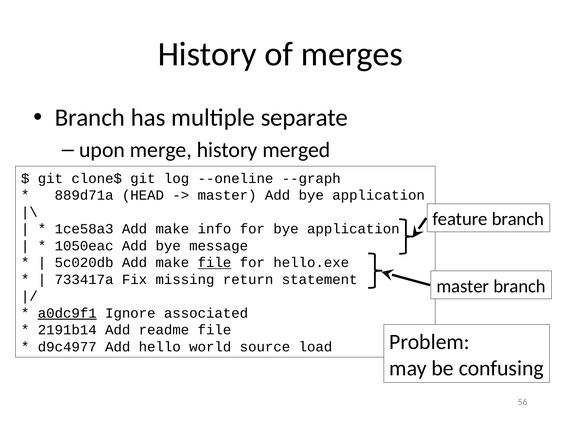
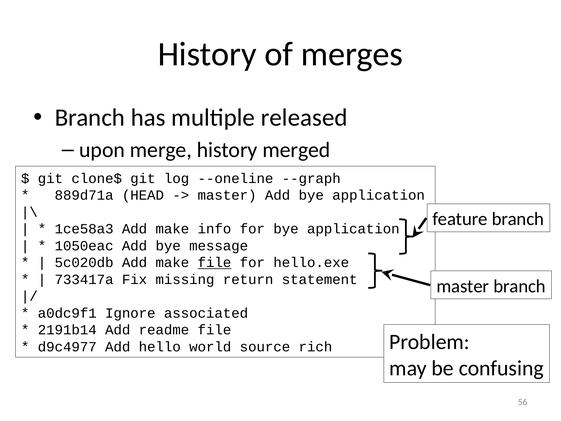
separate: separate -> released
a0dc9f1 underline: present -> none
load: load -> rich
